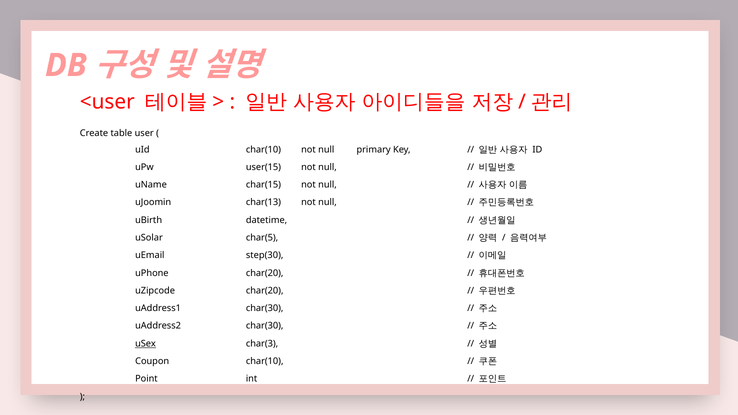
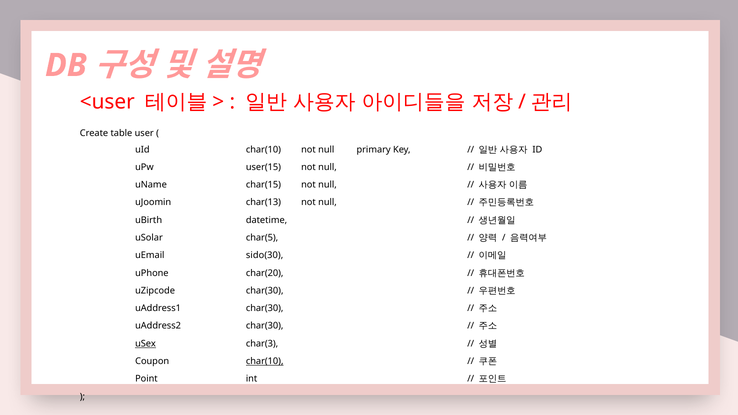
step(30: step(30 -> sido(30
uZipcode char(20: char(20 -> char(30
char(10 at (265, 361) underline: none -> present
